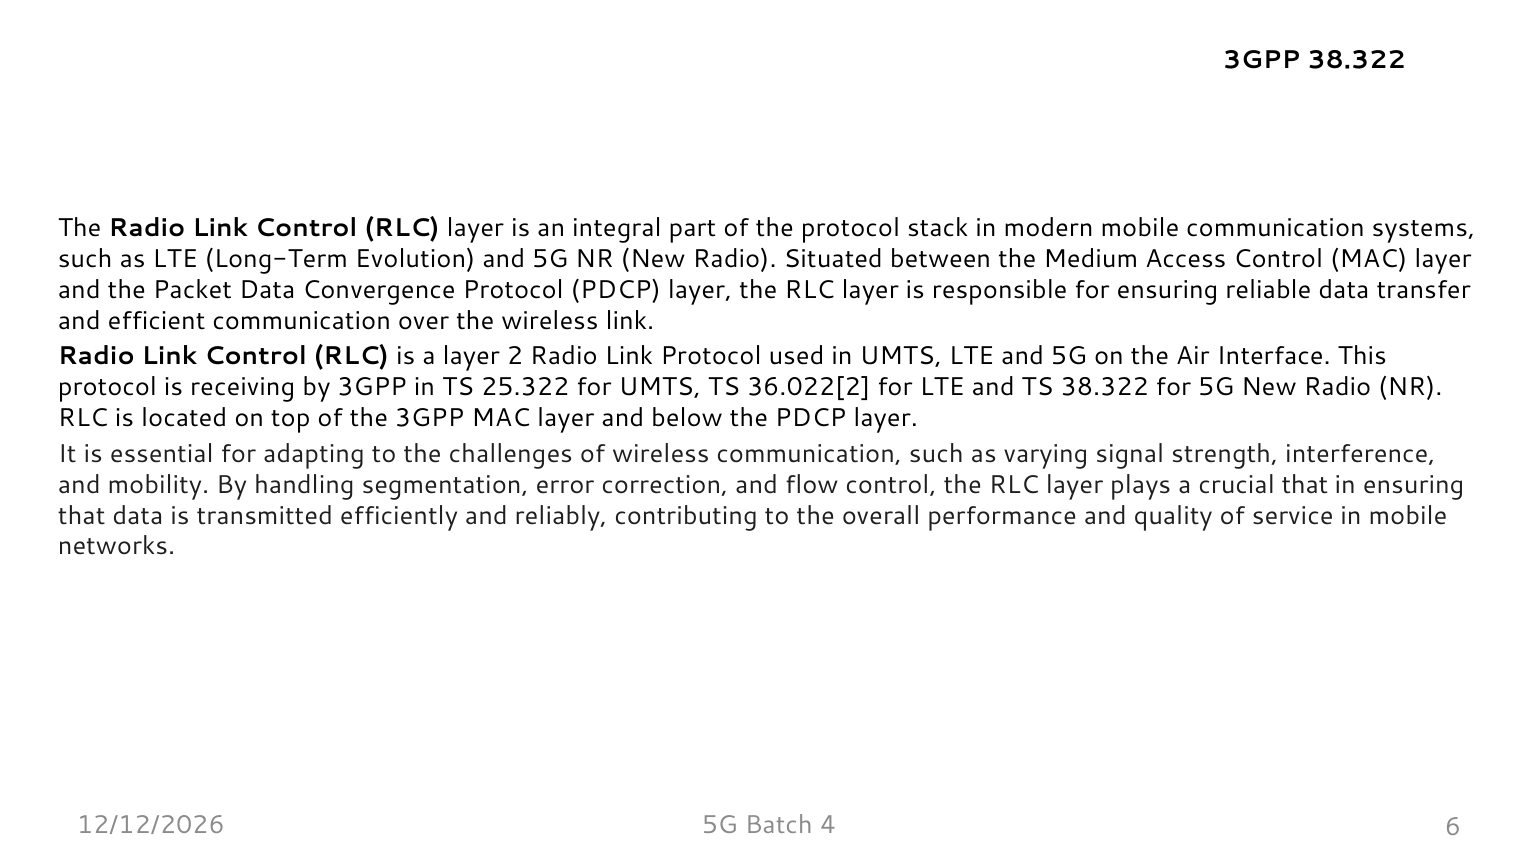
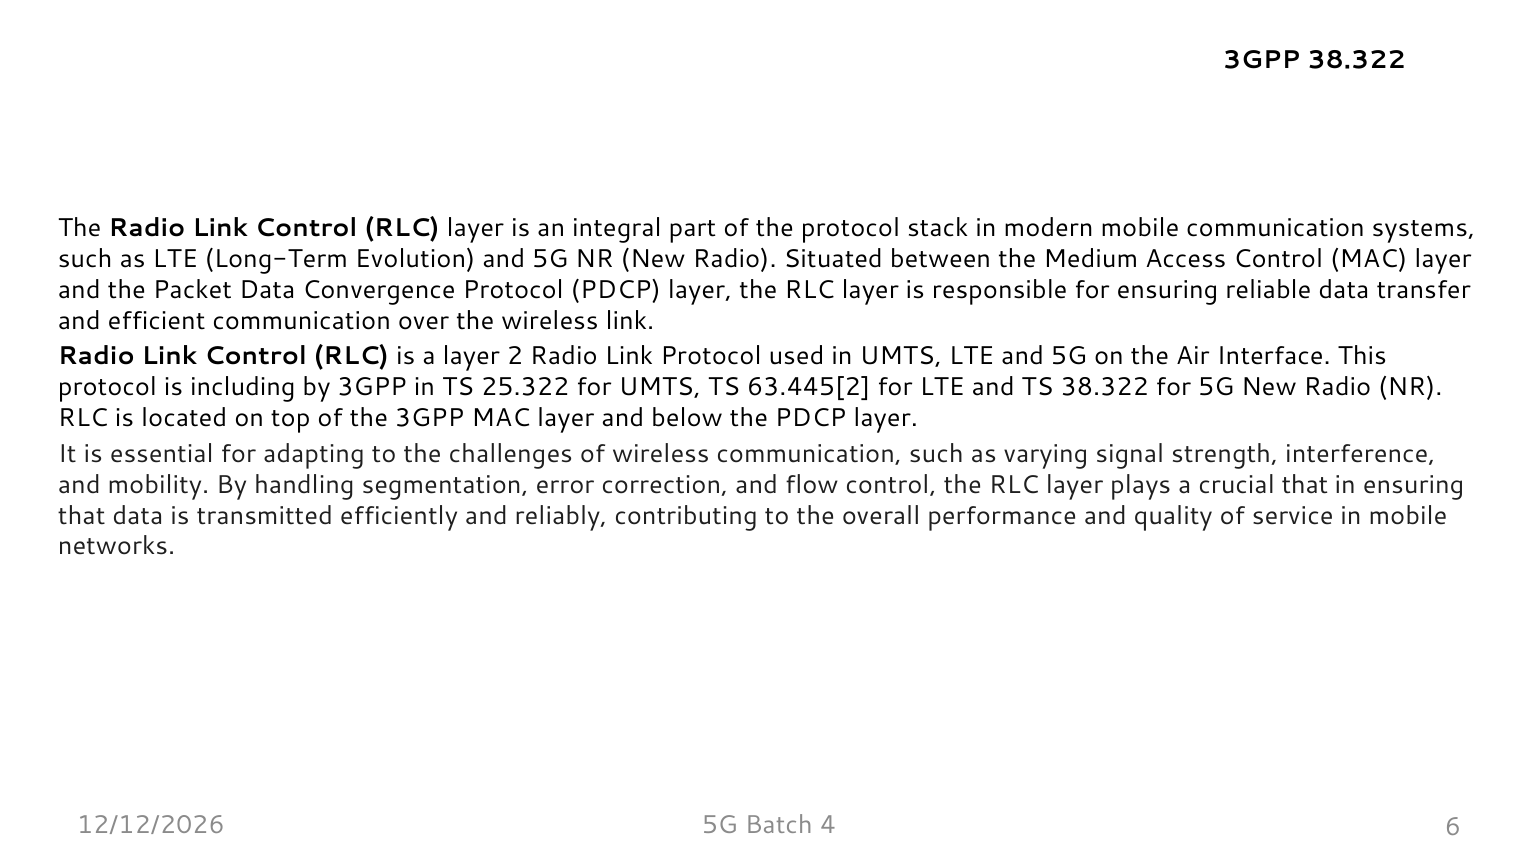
receiving: receiving -> including
36.022[2: 36.022[2 -> 63.445[2
